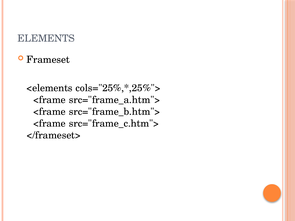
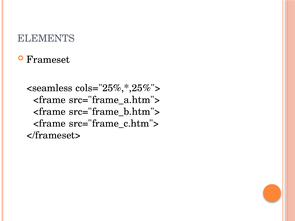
<elements: <elements -> <seamless
